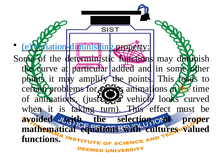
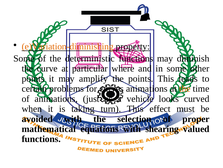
e)Variation-diminishing colour: blue -> orange
added: added -> where
cultures: cultures -> shearing
